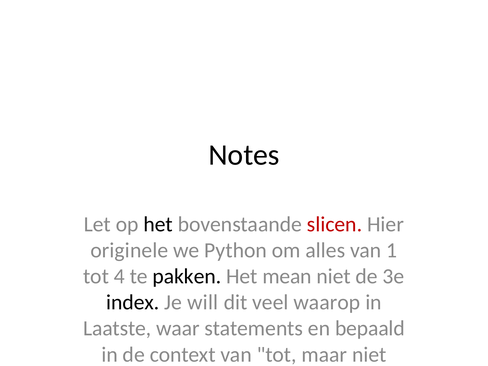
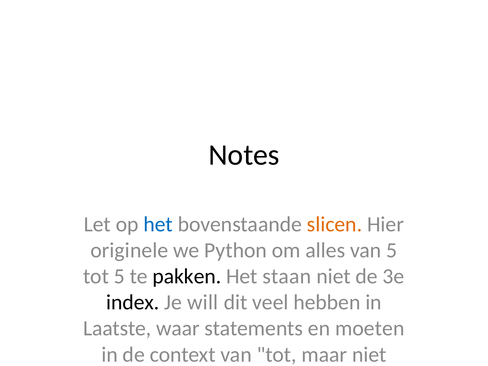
het at (158, 224) colour: black -> blue
slicen colour: red -> orange
van 1: 1 -> 5
tot 4: 4 -> 5
Het mean: mean -> staan
waarop: waarop -> hebben
bepaald: bepaald -> moeten
